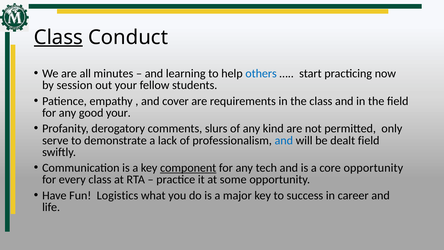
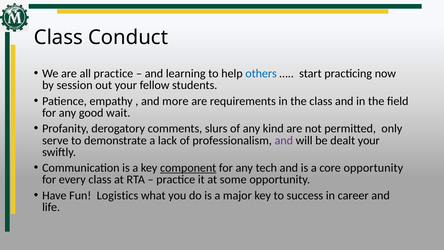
Class at (58, 37) underline: present -> none
all minutes: minutes -> practice
cover: cover -> more
good your: your -> wait
and at (284, 140) colour: blue -> purple
dealt field: field -> your
